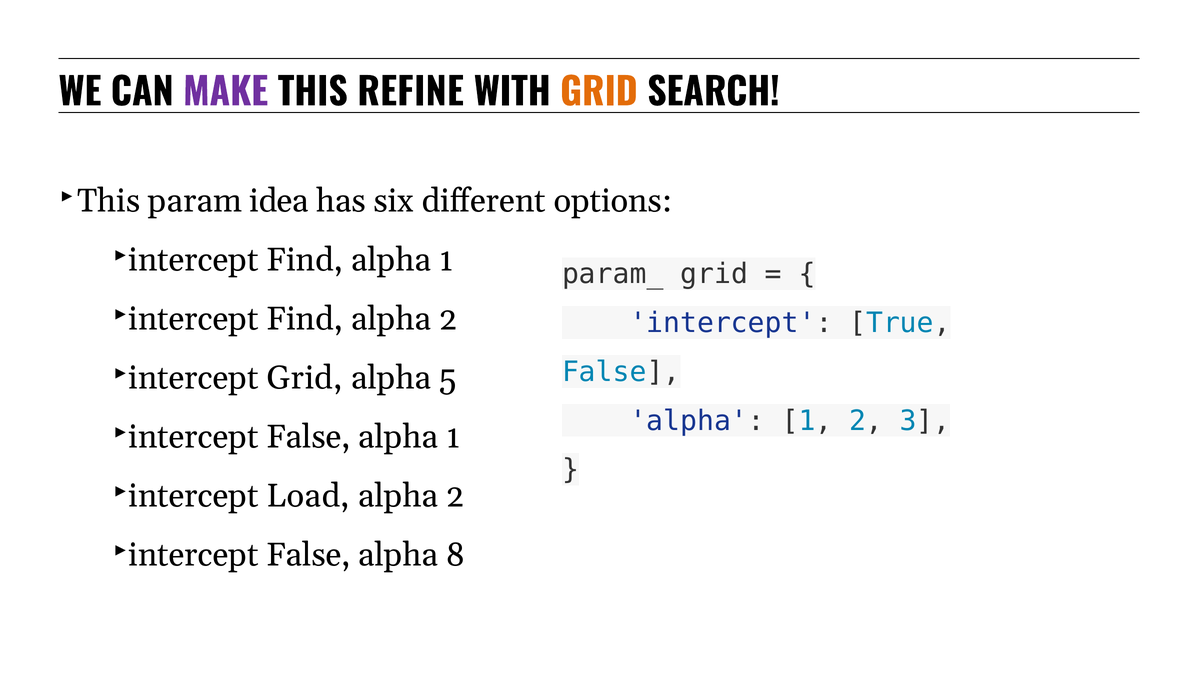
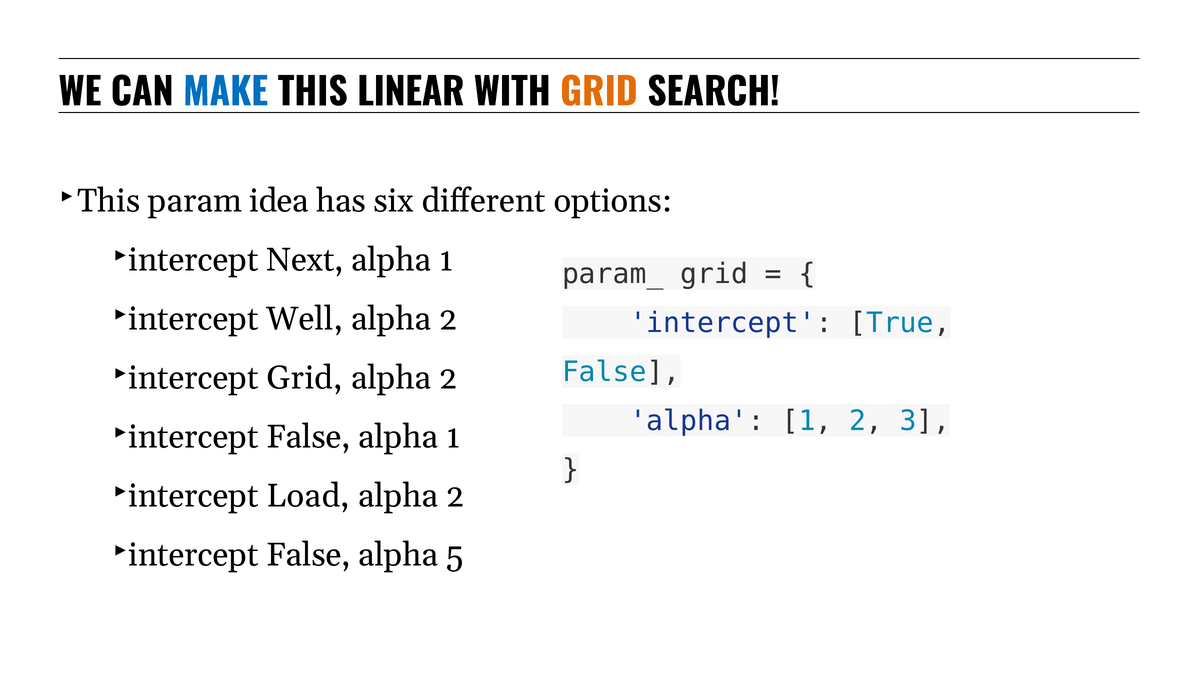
MAKE colour: purple -> blue
REFINE: REFINE -> LINEAR
Find at (305, 260): Find -> Next
Find at (305, 319): Find -> Well
5 at (448, 378): 5 -> 2
8: 8 -> 5
